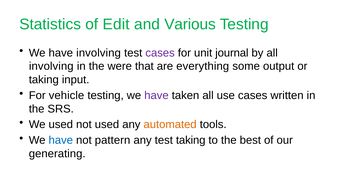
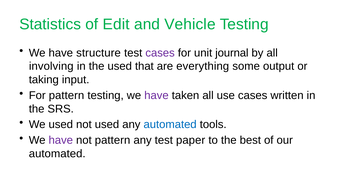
Various: Various -> Vehicle
have involving: involving -> structure
the were: were -> used
For vehicle: vehicle -> pattern
automated at (170, 125) colour: orange -> blue
have at (61, 141) colour: blue -> purple
test taking: taking -> paper
generating at (57, 154): generating -> automated
